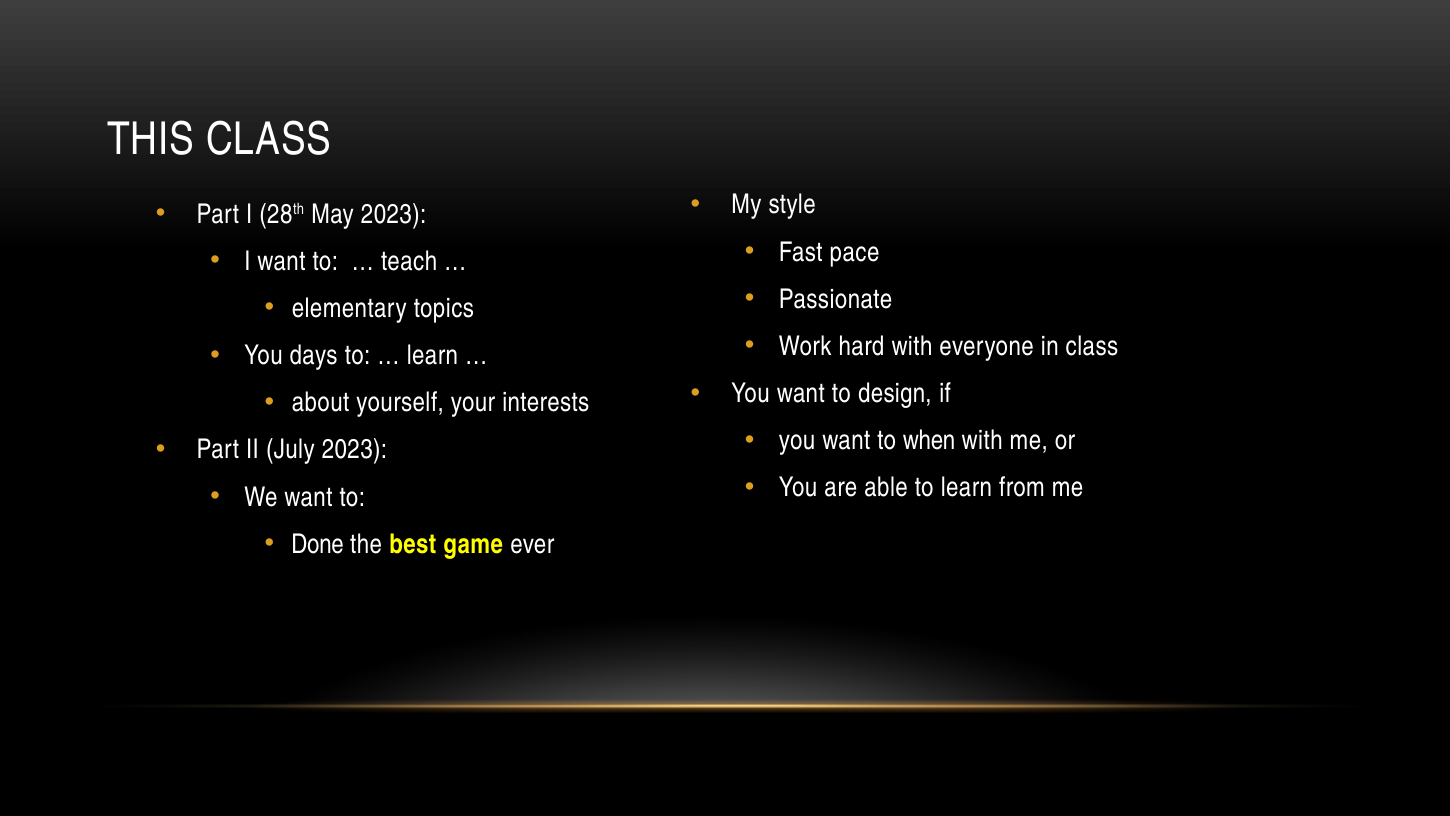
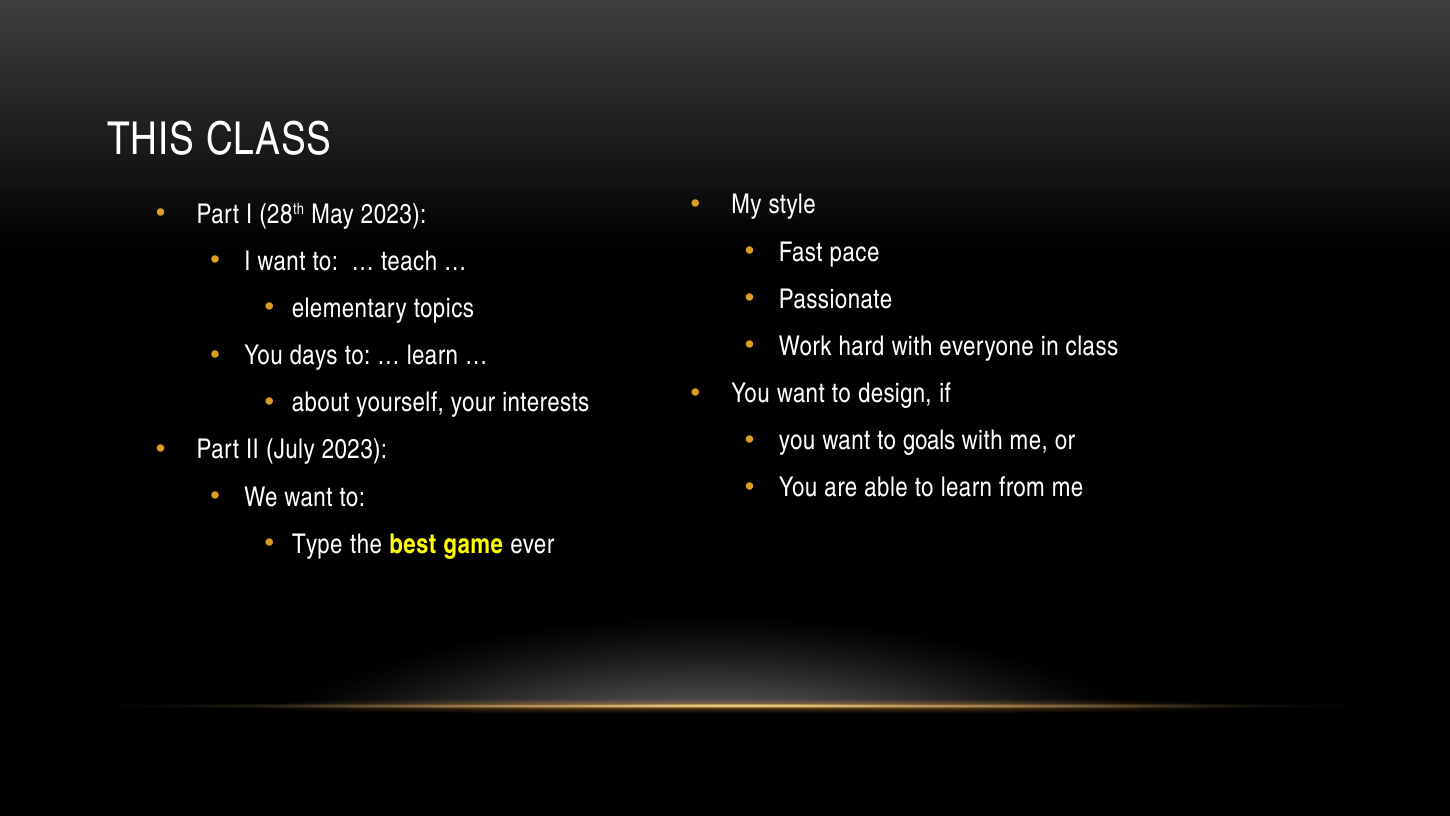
when: when -> goals
Done: Done -> Type
